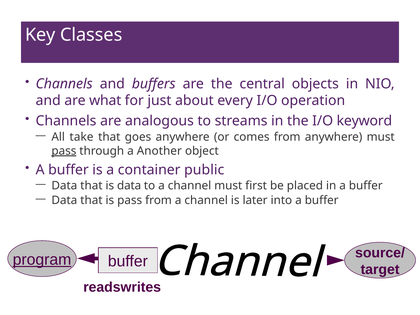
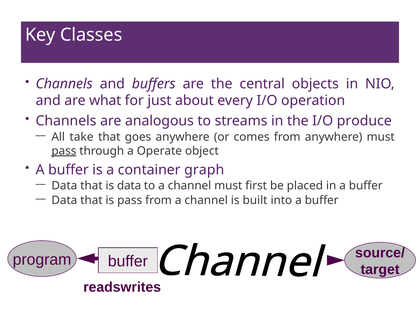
keyword: keyword -> produce
Another: Another -> Operate
public: public -> graph
later: later -> built
program underline: present -> none
